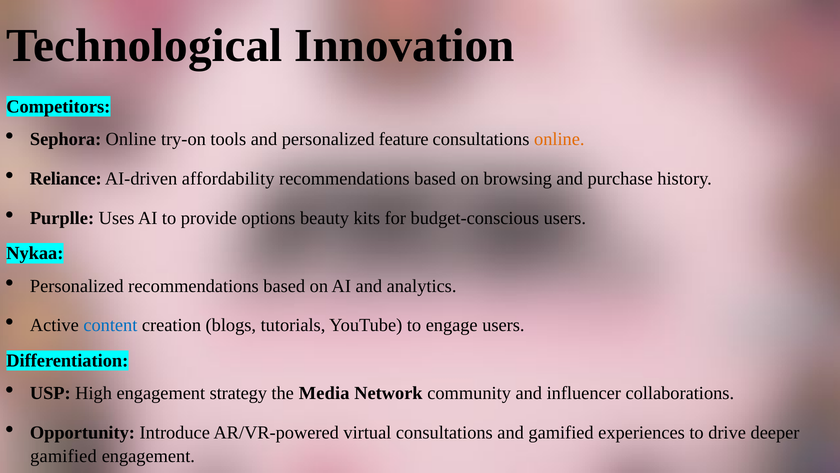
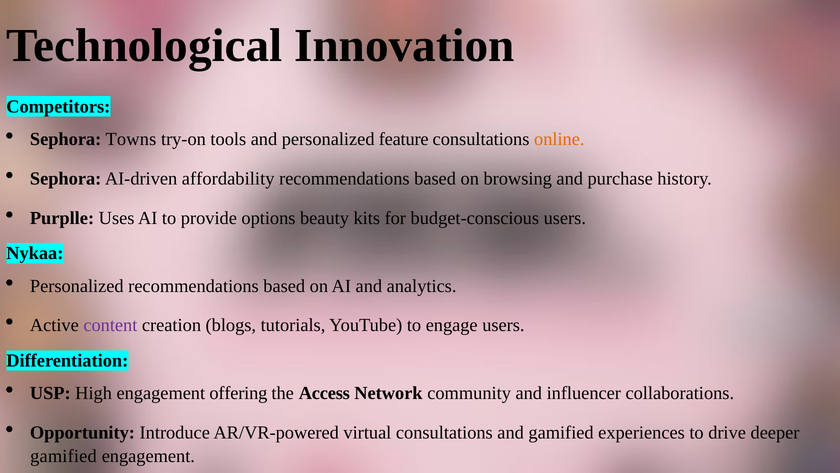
Sephora Online: Online -> Towns
Reliance at (66, 178): Reliance -> Sephora
content colour: blue -> purple
strategy: strategy -> offering
Media: Media -> Access
